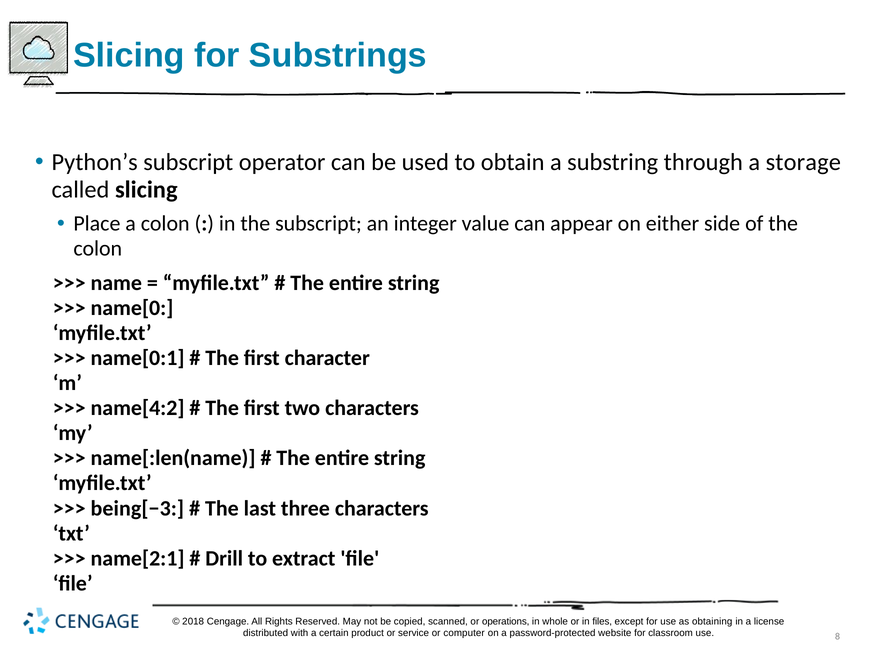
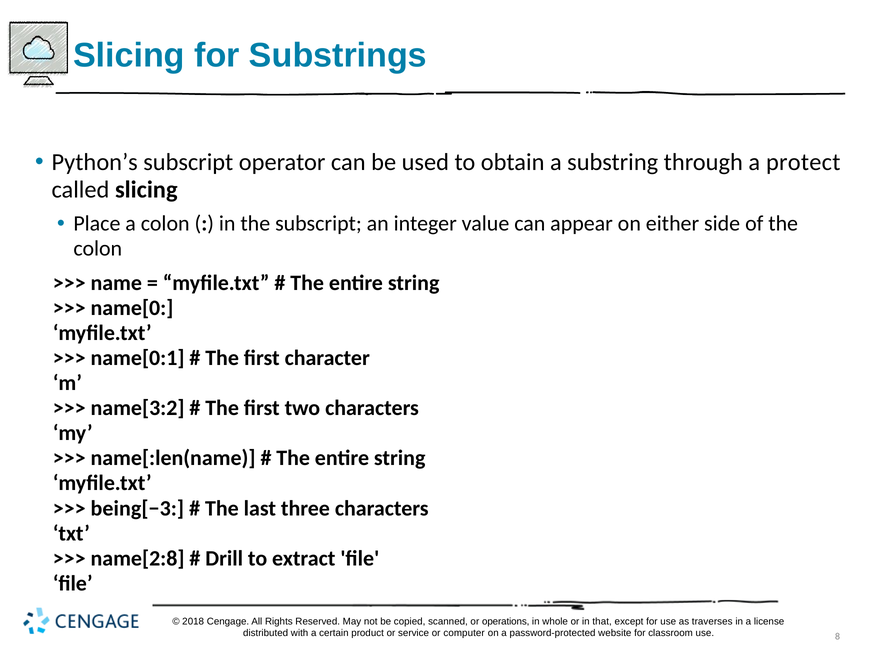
storage: storage -> protect
name[4:2: name[4:2 -> name[3:2
name[2:1: name[2:1 -> name[2:8
files: files -> that
obtaining: obtaining -> traverses
